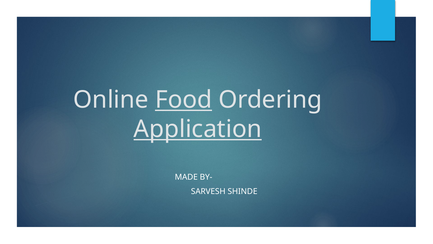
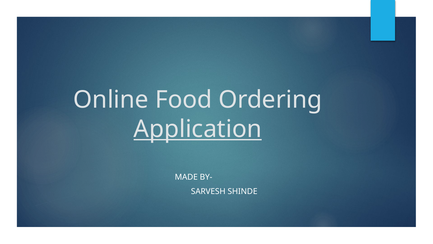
Food underline: present -> none
